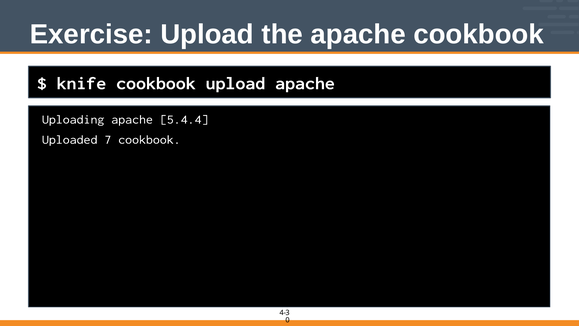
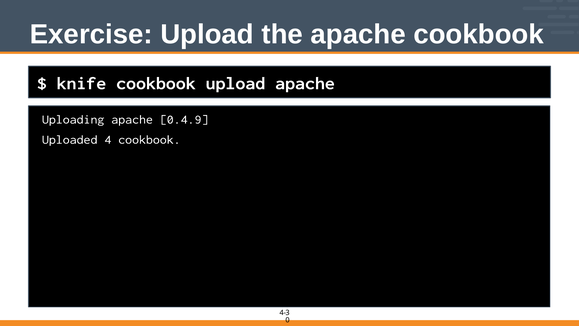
5.4.4: 5.4.4 -> 0.4.9
7: 7 -> 4
